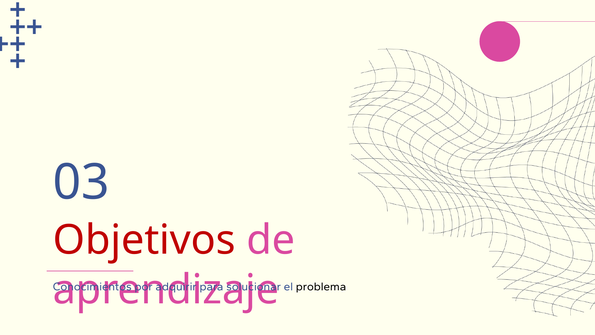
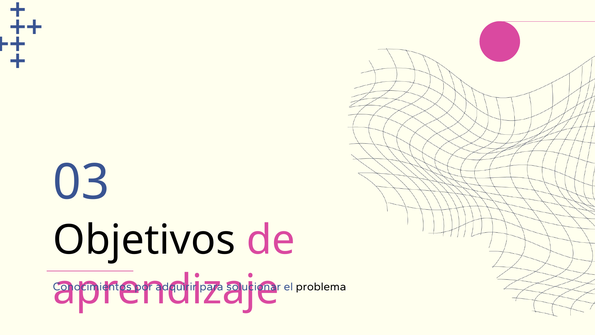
Objetivos colour: red -> black
